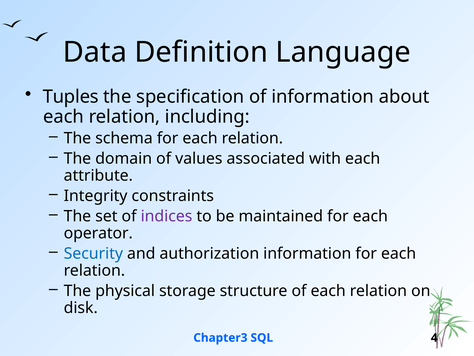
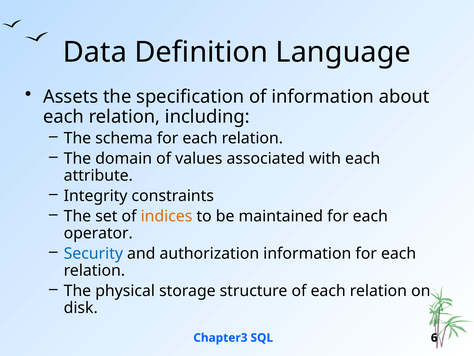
Tuples: Tuples -> Assets
indices colour: purple -> orange
4: 4 -> 6
